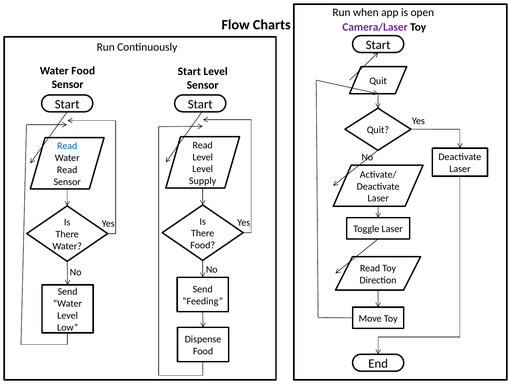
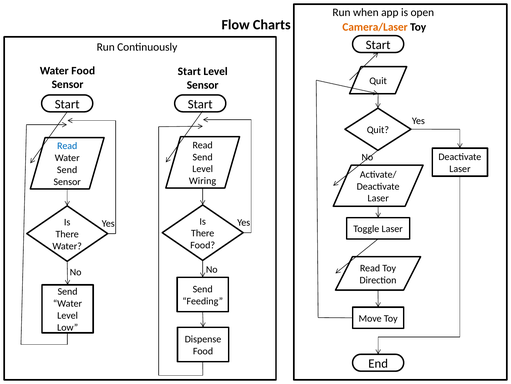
Camera/Laser colour: purple -> orange
Level at (203, 157): Level -> Send
Read at (67, 170): Read -> Send
Supply: Supply -> Wiring
